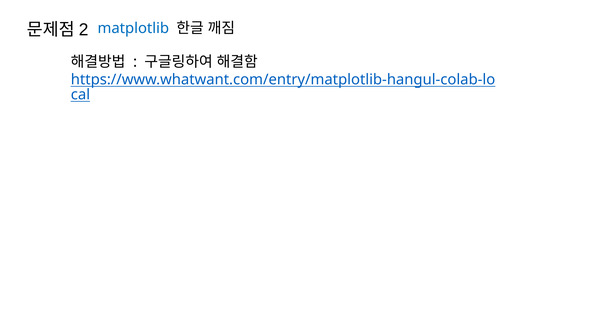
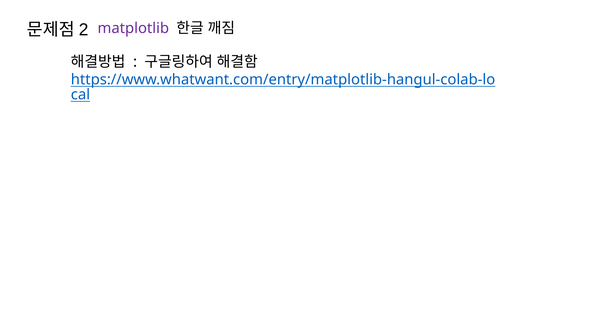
matplotlib colour: blue -> purple
